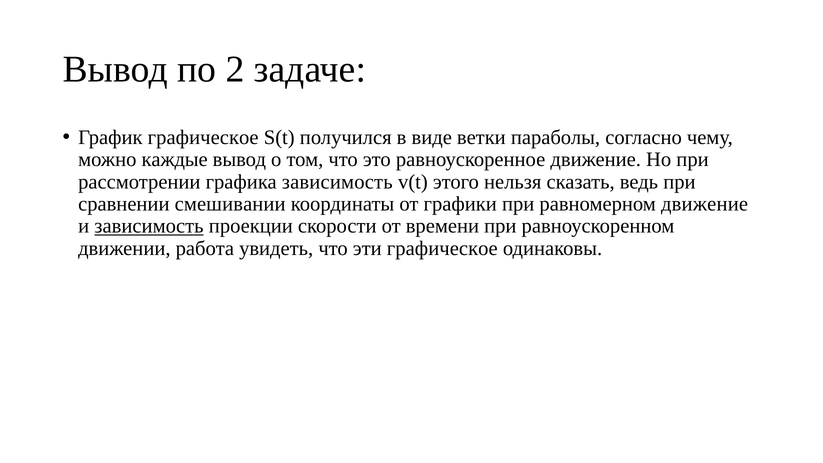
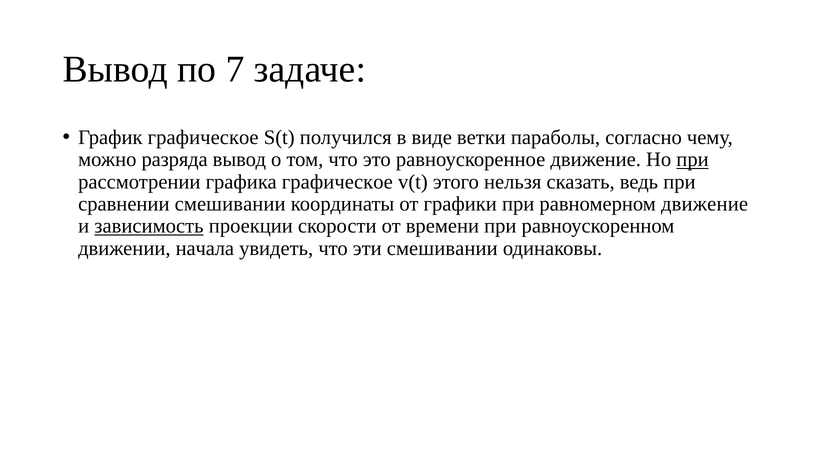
2: 2 -> 7
каждые: каждые -> разряда
при at (693, 160) underline: none -> present
графика зависимость: зависимость -> графическое
работа: работа -> начала
эти графическое: графическое -> смешивании
